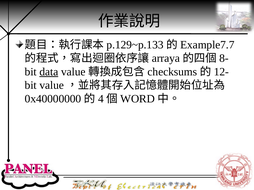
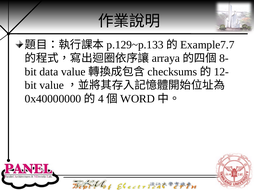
data underline: present -> none
